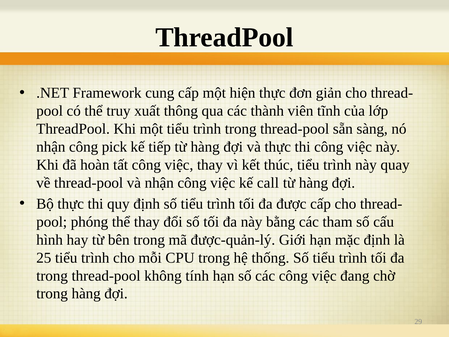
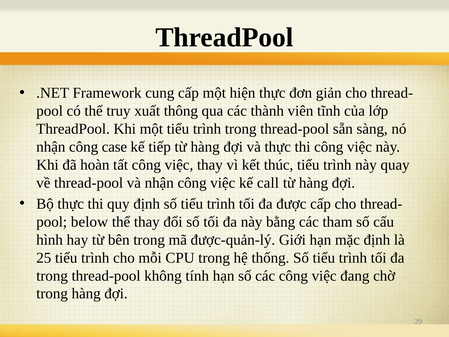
pick: pick -> case
phóng: phóng -> below
